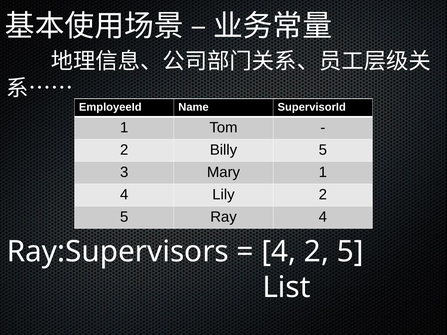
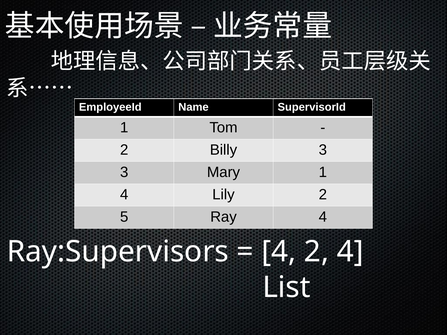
Billy 5: 5 -> 3
4 2 5: 5 -> 4
